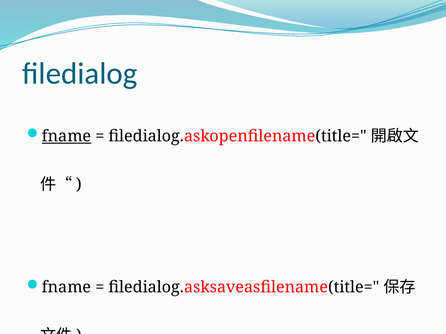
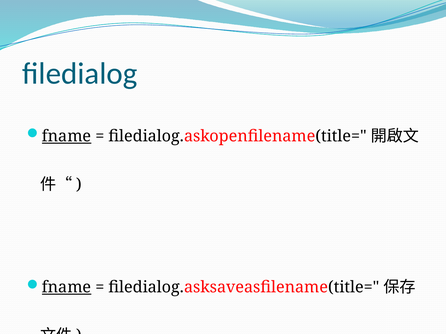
fname at (67, 288) underline: none -> present
